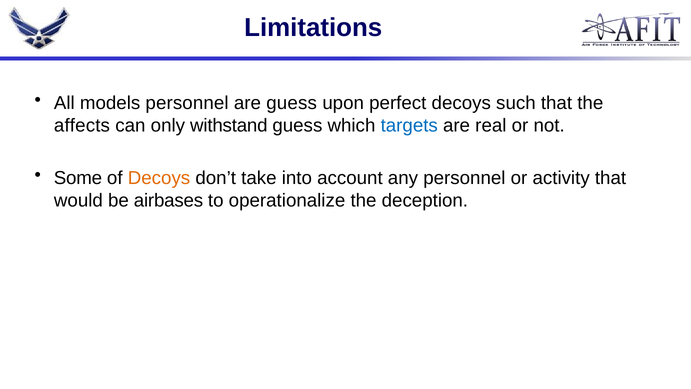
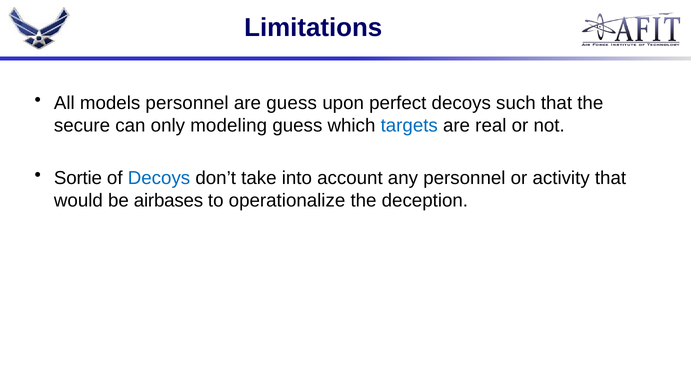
affects: affects -> secure
withstand: withstand -> modeling
Some: Some -> Sortie
Decoys at (159, 178) colour: orange -> blue
